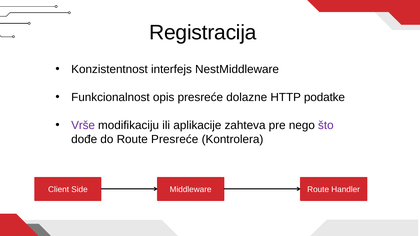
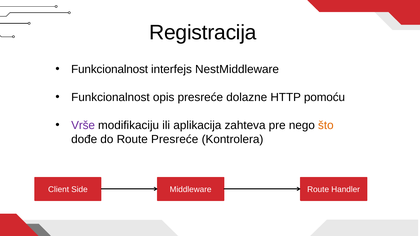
Konzistentnost at (110, 69): Konzistentnost -> Funkcionalnost
podatke: podatke -> pomoću
aplikacije: aplikacije -> aplikacija
što colour: purple -> orange
